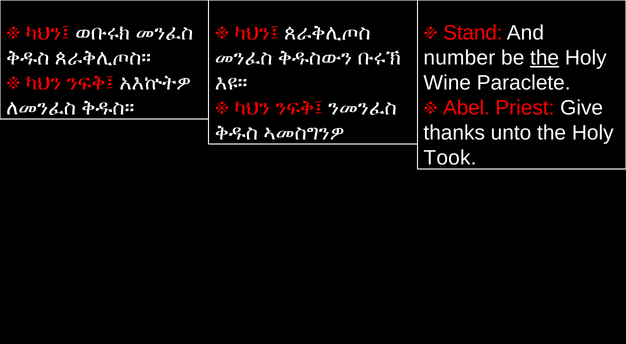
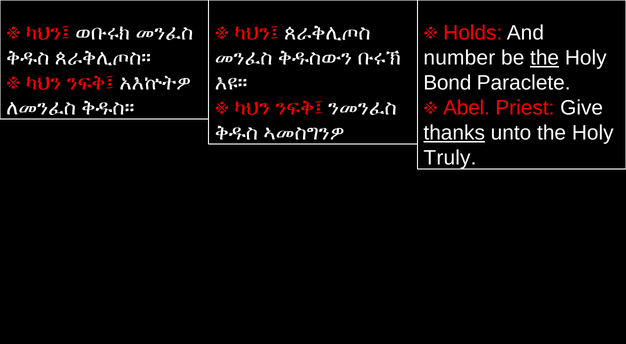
Stand: Stand -> Holds
Wine: Wine -> Bond
thanks underline: none -> present
Took: Took -> Truly
